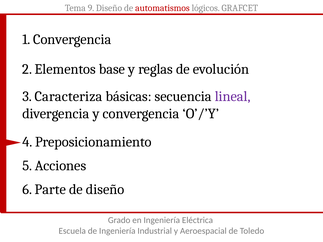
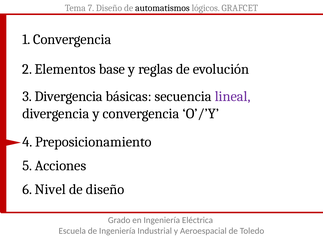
9: 9 -> 7
automatismos colour: red -> black
3 Caracteriza: Caracteriza -> Divergencia
Parte: Parte -> Nivel
